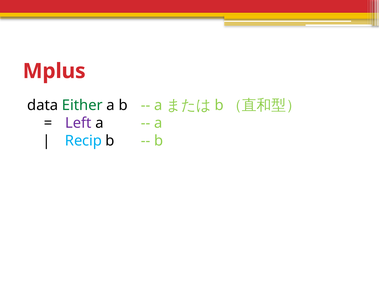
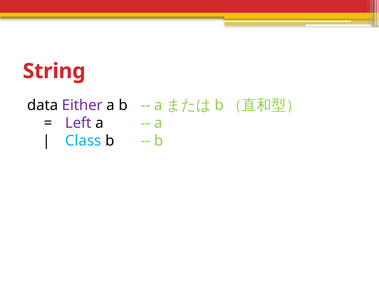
Mplus: Mplus -> String
Either colour: green -> purple
Recip: Recip -> Class
